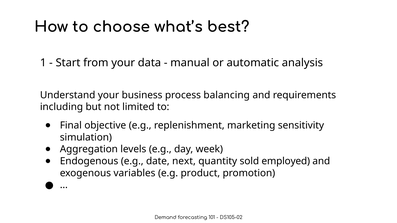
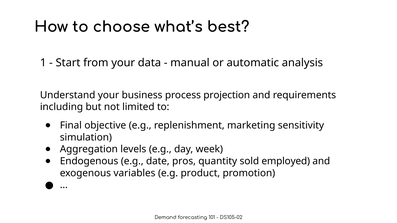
balancing: balancing -> projection
next: next -> pros
